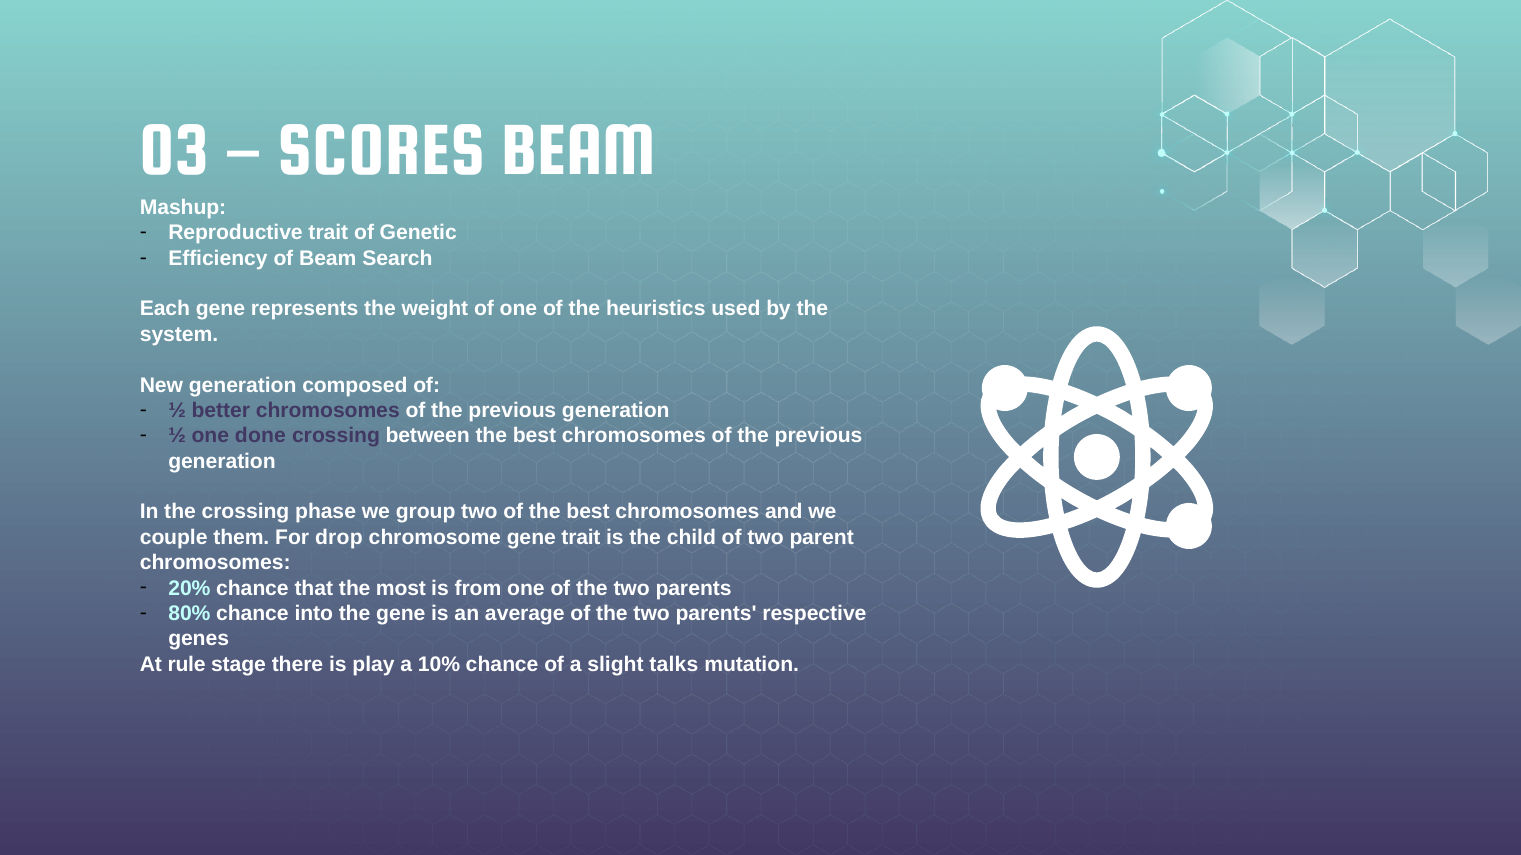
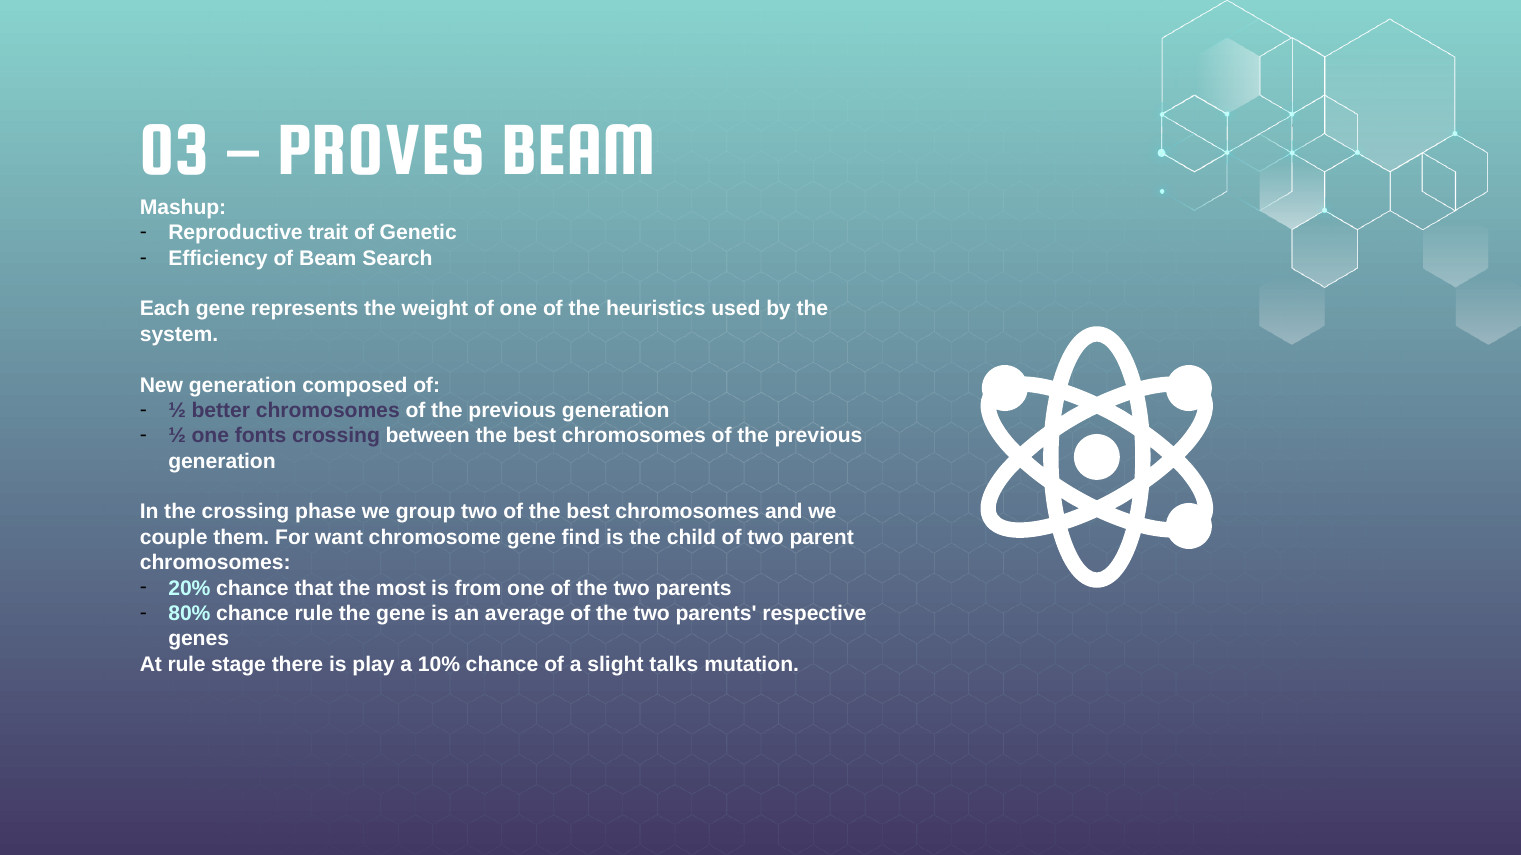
SCORES: SCORES -> PROVES
done: done -> fonts
drop: drop -> want
gene trait: trait -> find
chance into: into -> rule
